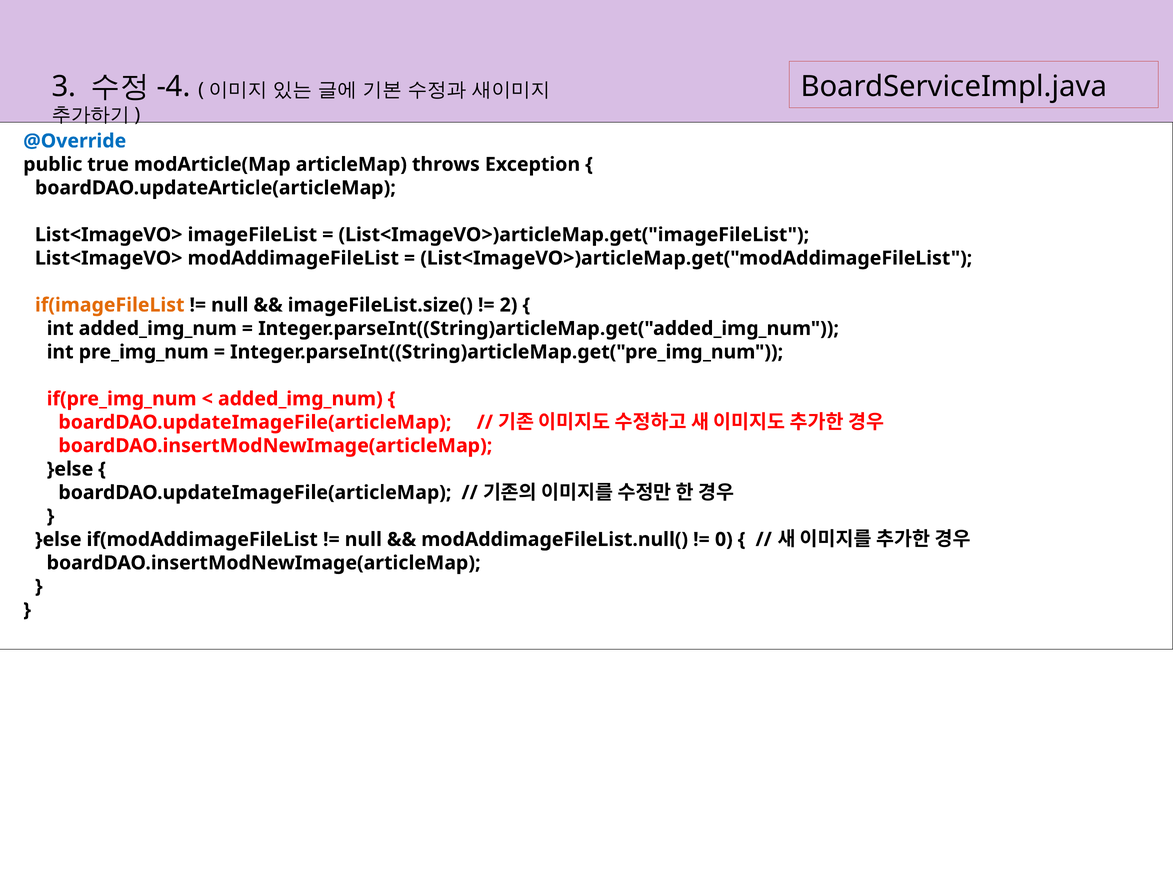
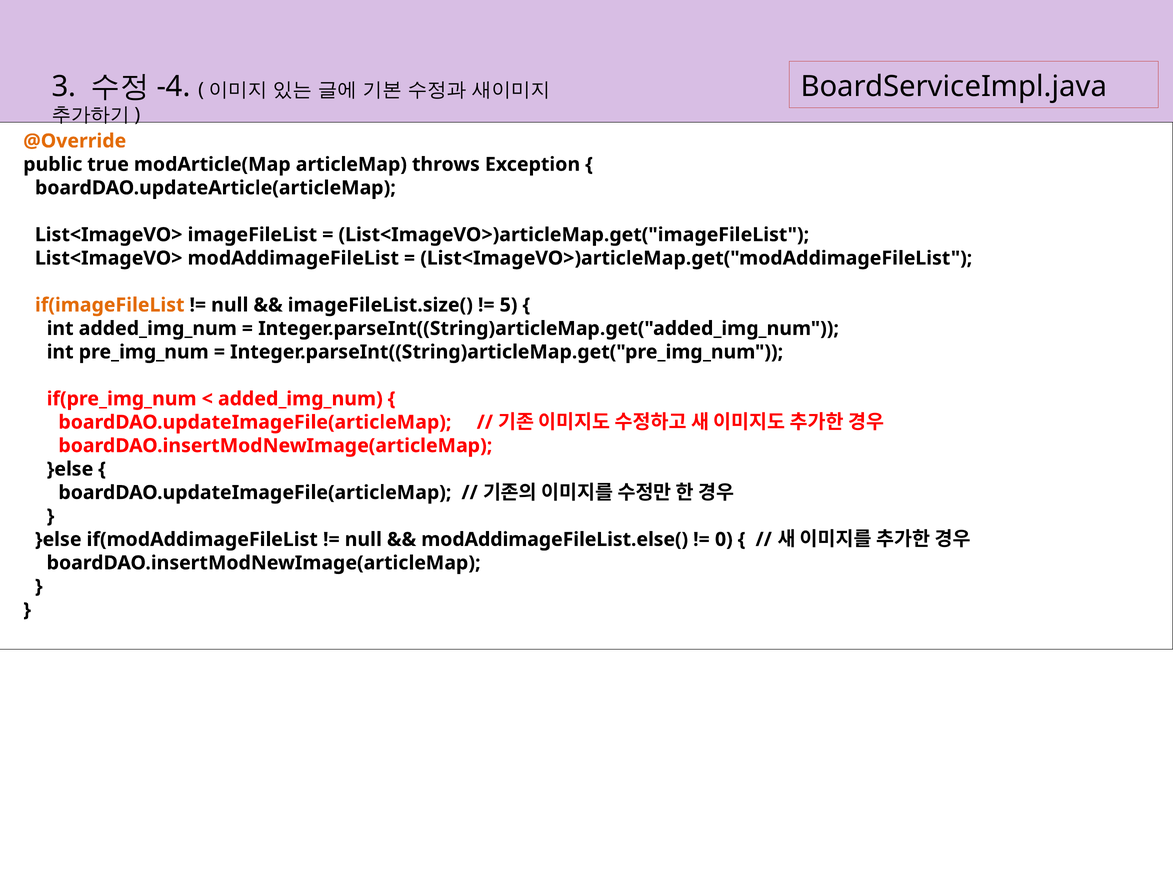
@Override colour: blue -> orange
2: 2 -> 5
modAddimageFileList.null(: modAddimageFileList.null( -> modAddimageFileList.else(
